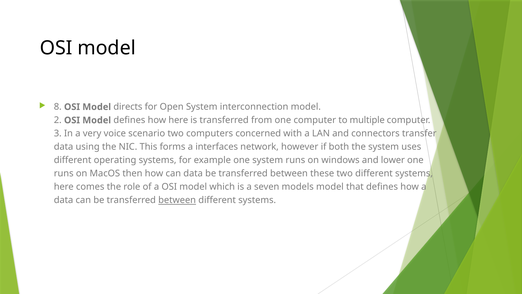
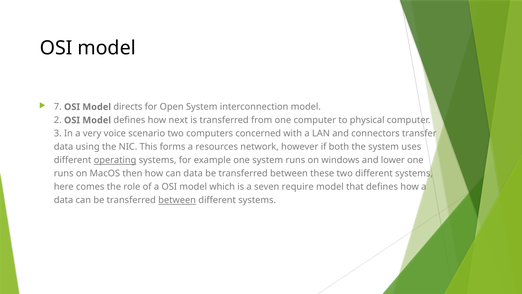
8: 8 -> 7
how here: here -> next
multiple: multiple -> physical
interfaces: interfaces -> resources
operating underline: none -> present
models: models -> require
